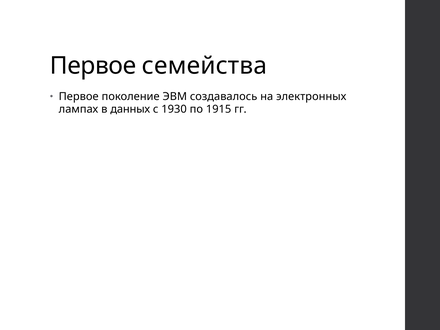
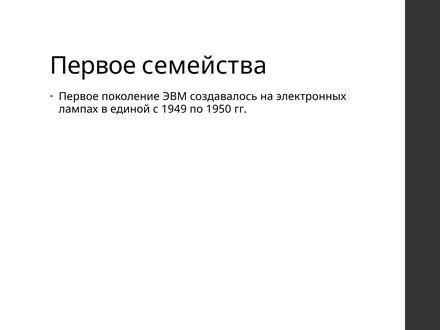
данных: данных -> единой
1930: 1930 -> 1949
1915: 1915 -> 1950
